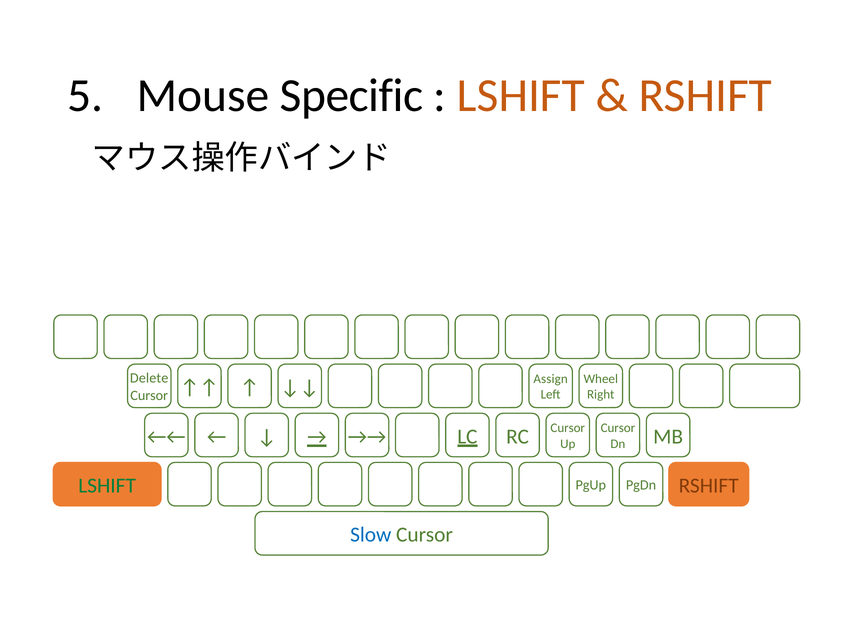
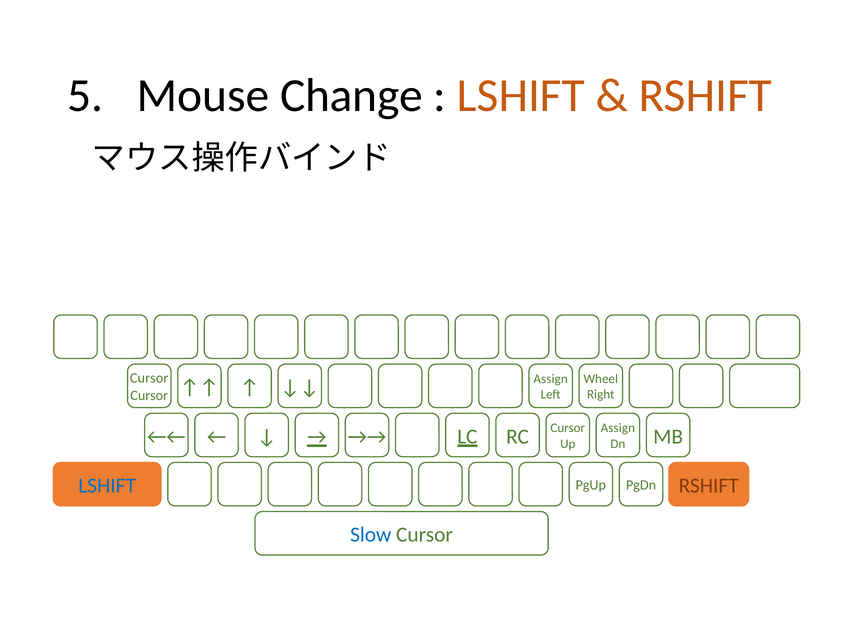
Specific: Specific -> Change
Delete at (149, 378): Delete -> Cursor
Cursor at (618, 428): Cursor -> Assign
LSHIFT at (107, 486) colour: green -> blue
